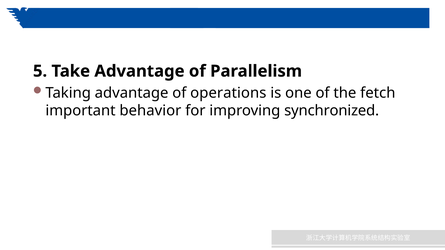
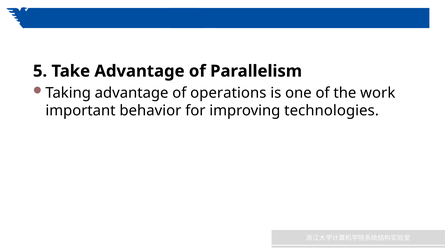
fetch: fetch -> work
synchronized: synchronized -> technologies
